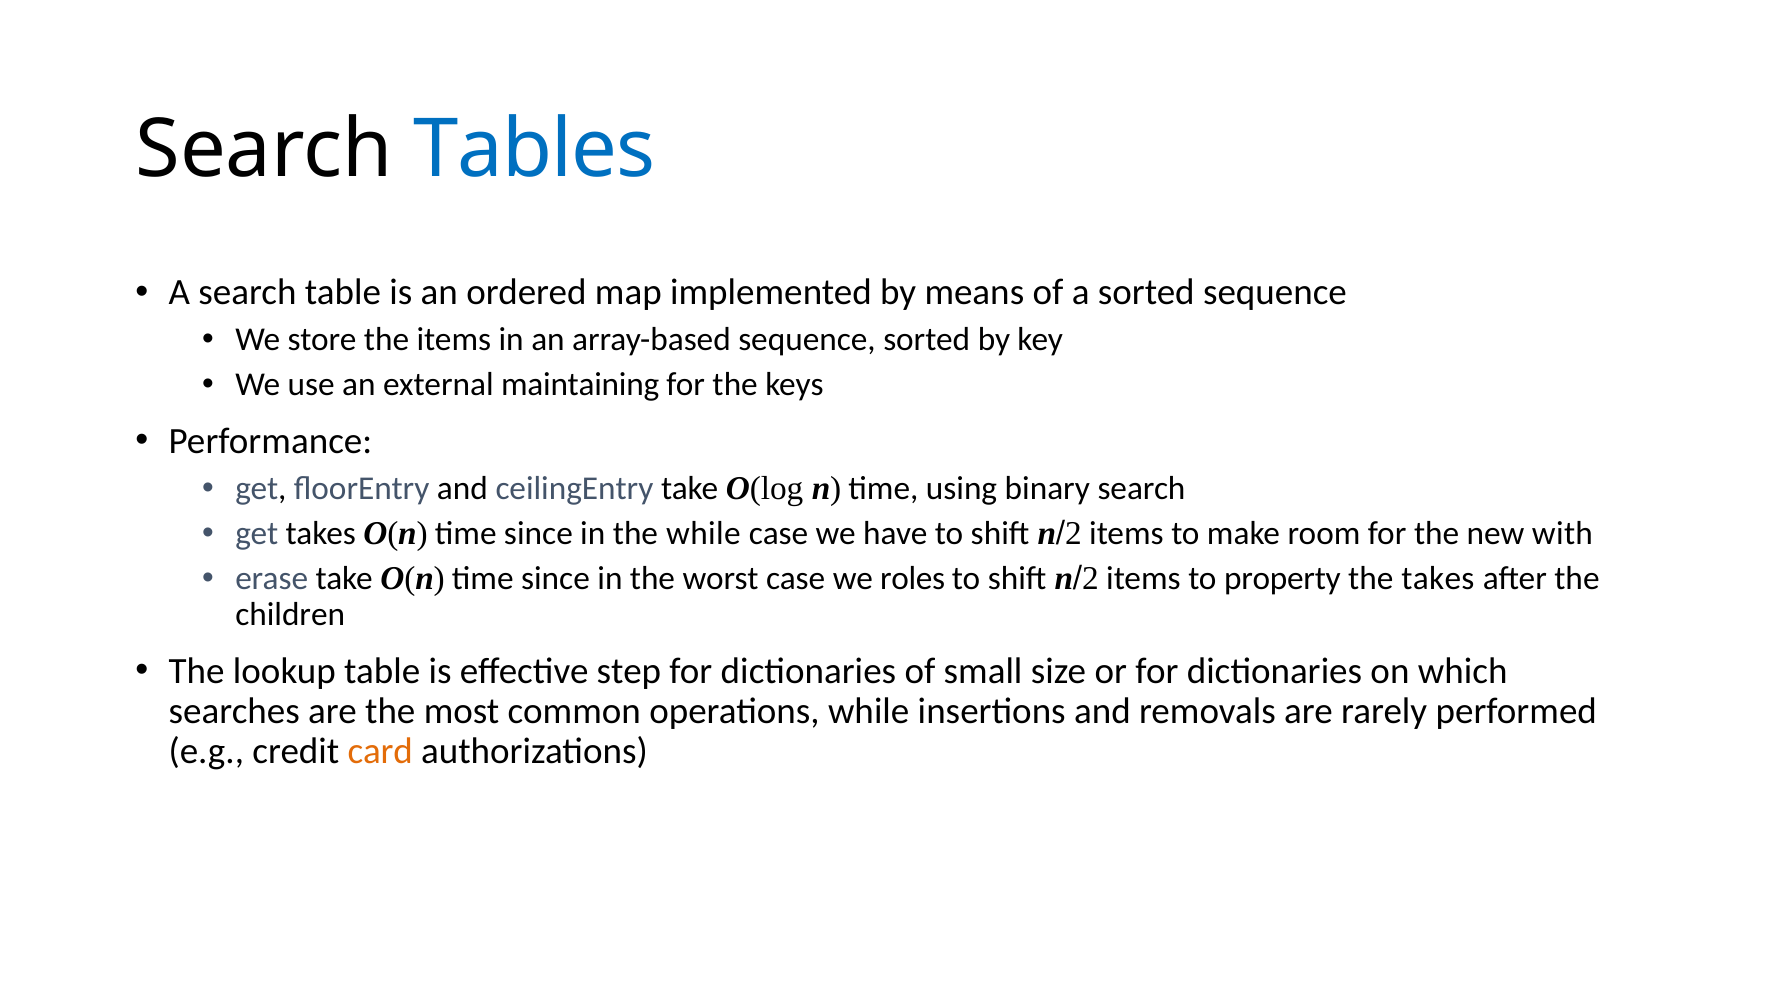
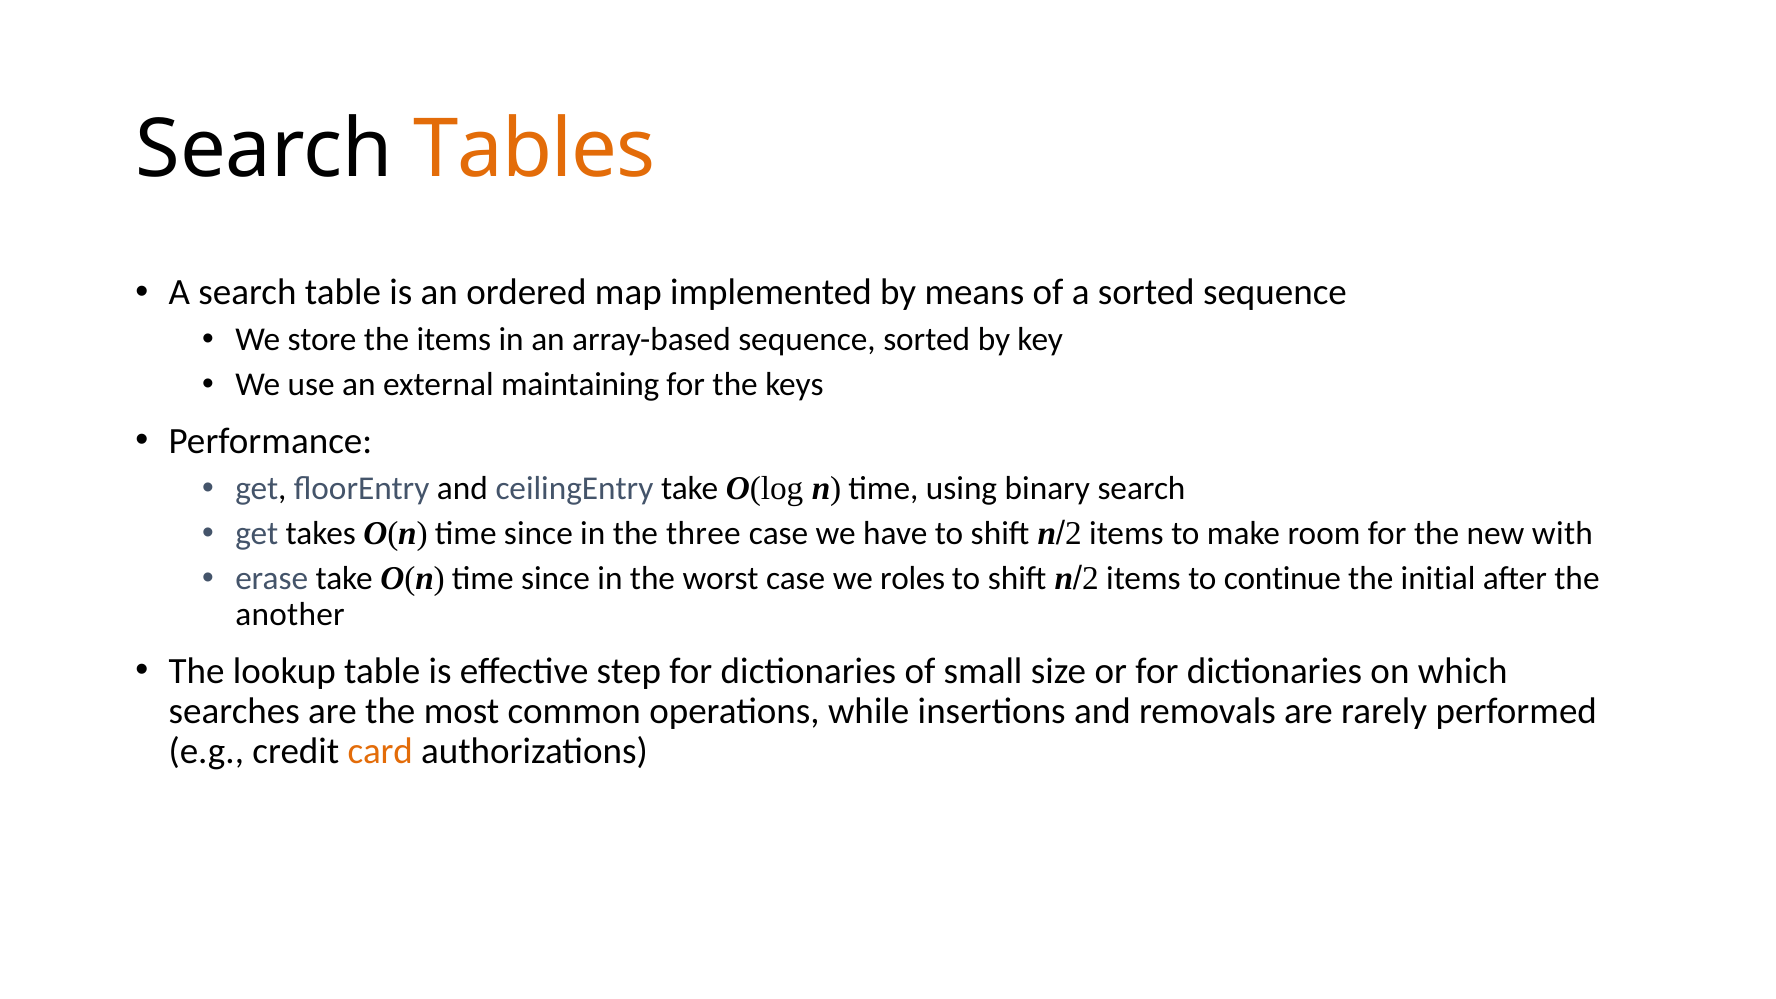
Tables colour: blue -> orange
the while: while -> three
property: property -> continue
the takes: takes -> initial
children: children -> another
